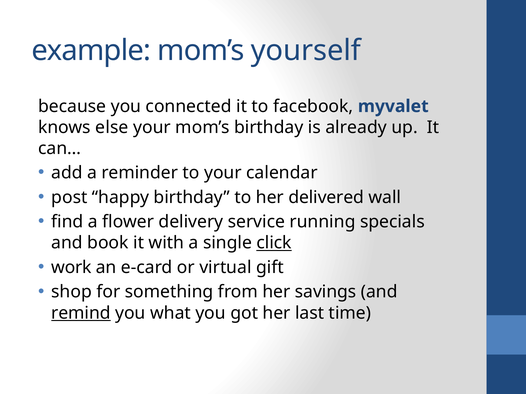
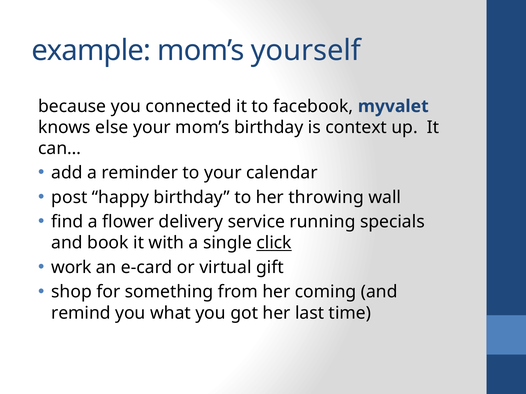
already: already -> context
delivered: delivered -> throwing
savings: savings -> coming
remind underline: present -> none
